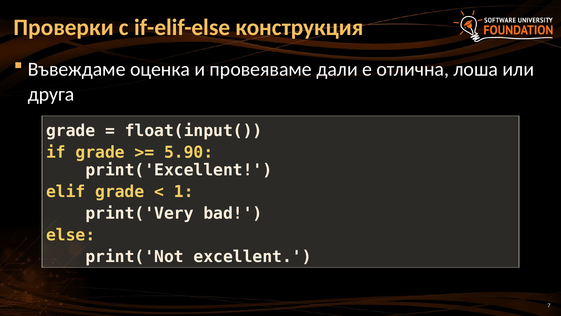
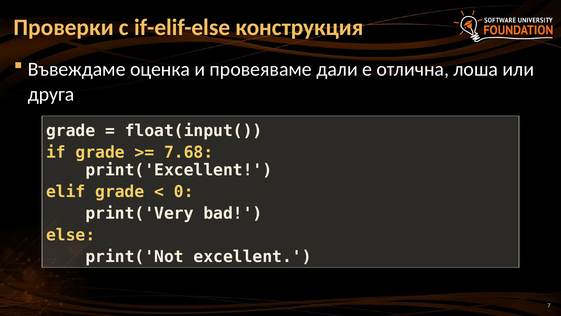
5.90: 5.90 -> 7.68
1: 1 -> 0
